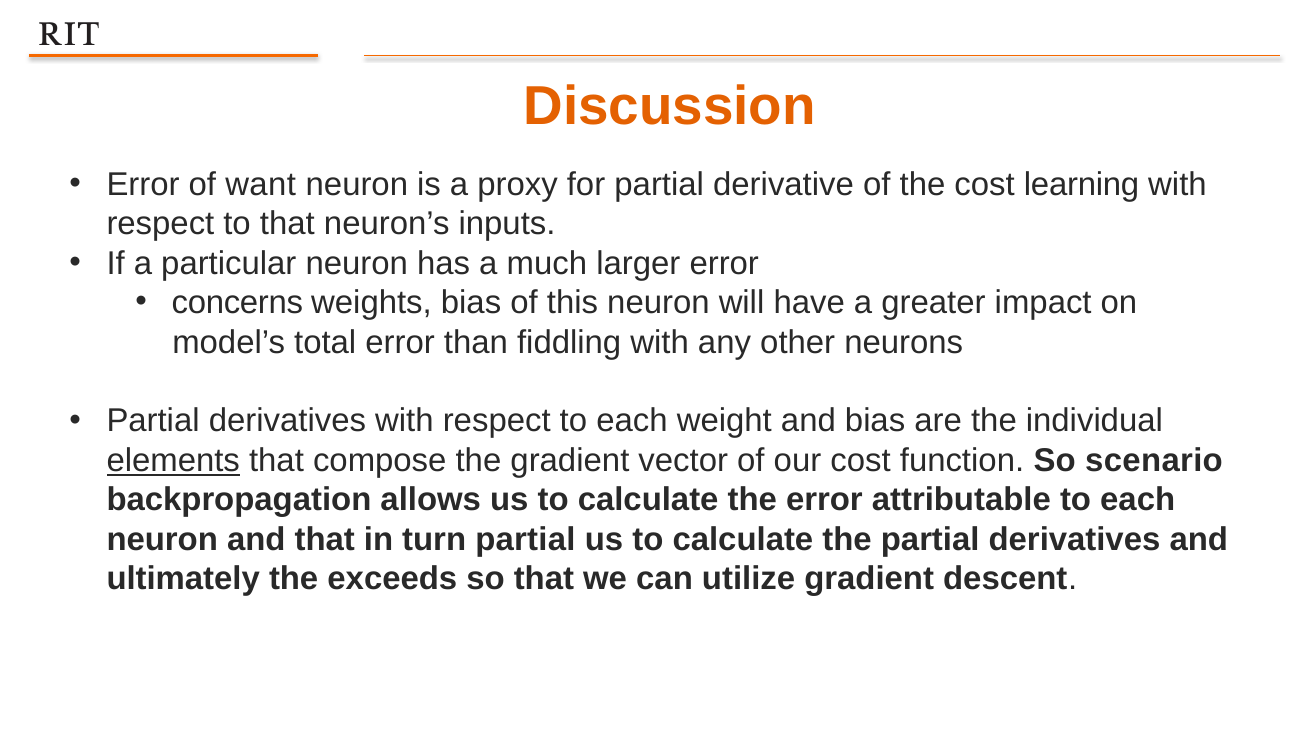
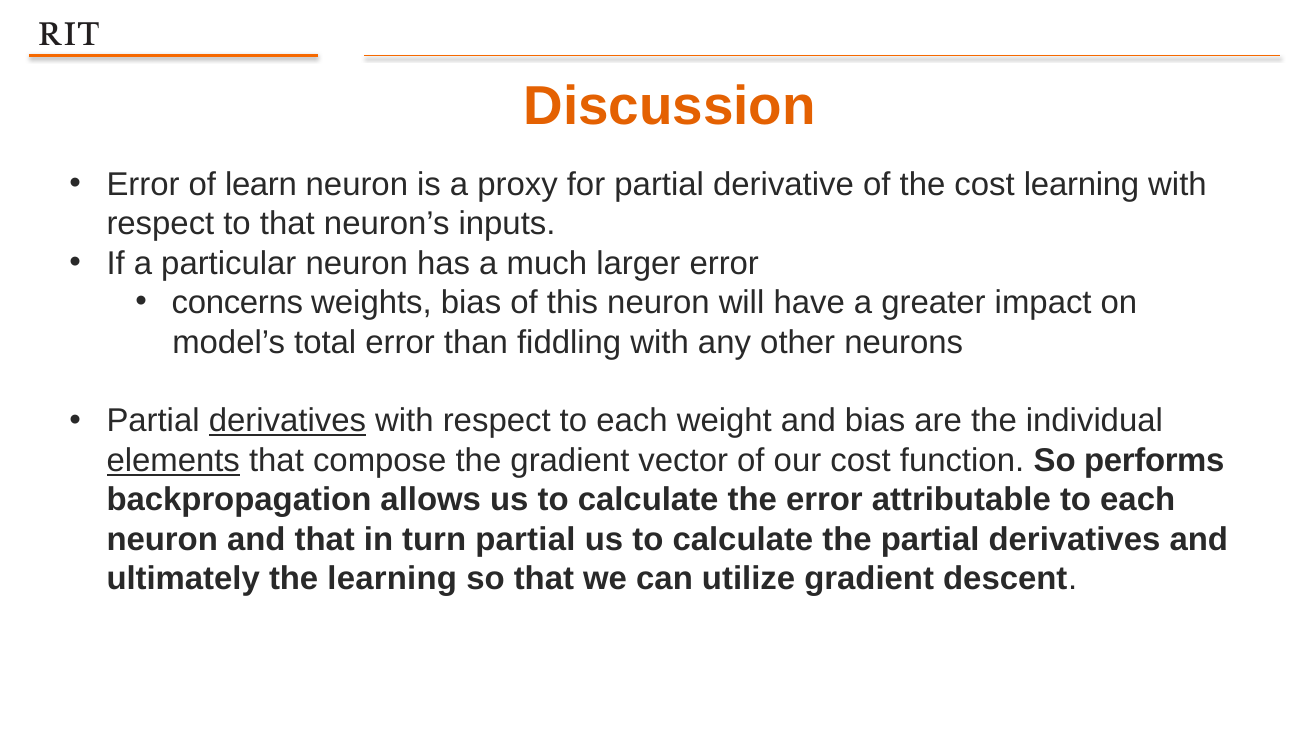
want: want -> learn
derivatives at (287, 421) underline: none -> present
scenario: scenario -> performs
the exceeds: exceeds -> learning
